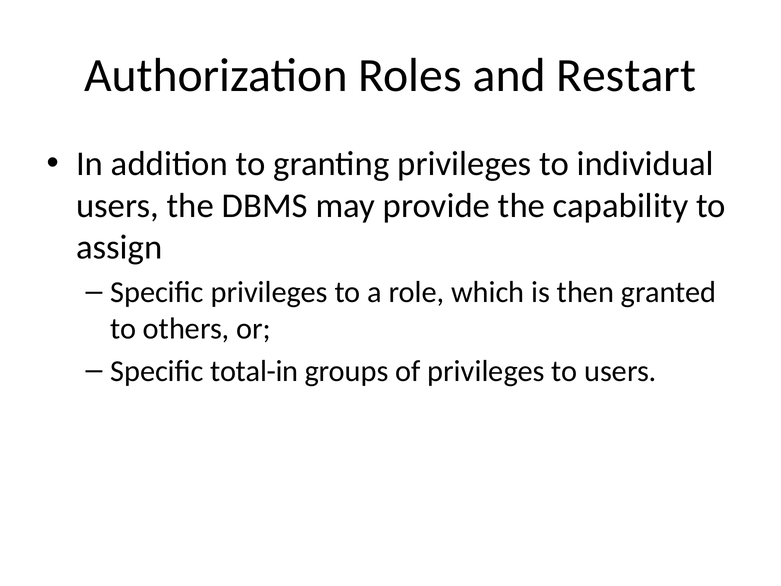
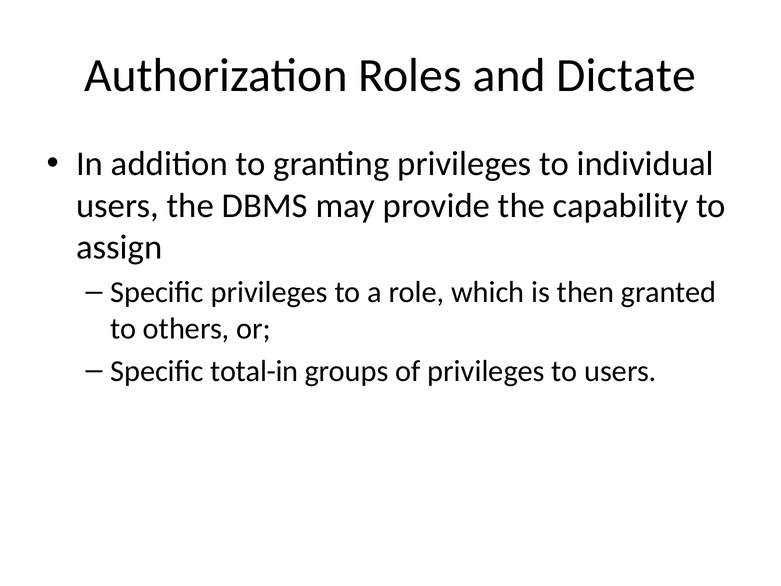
Restart: Restart -> Dictate
